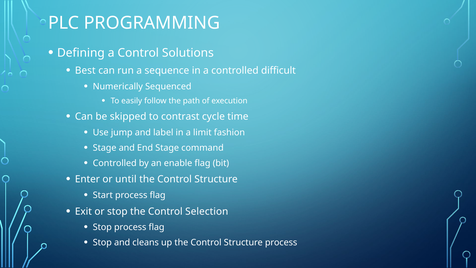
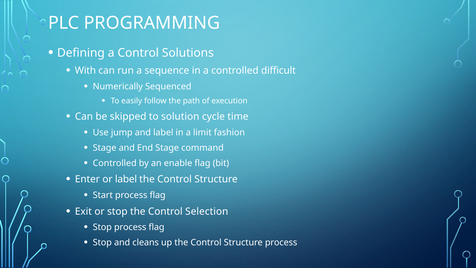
Best: Best -> With
contrast: contrast -> solution
or until: until -> label
